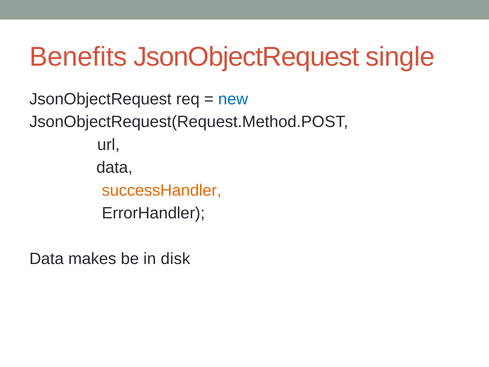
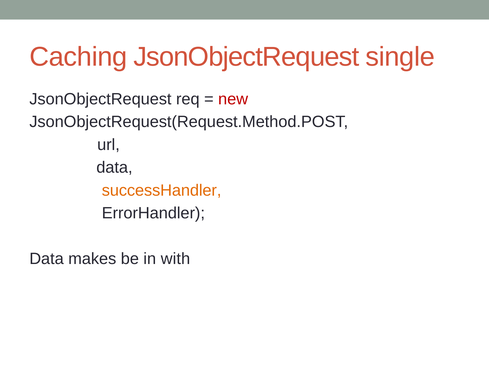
Benefits: Benefits -> Caching
new colour: blue -> red
disk: disk -> with
